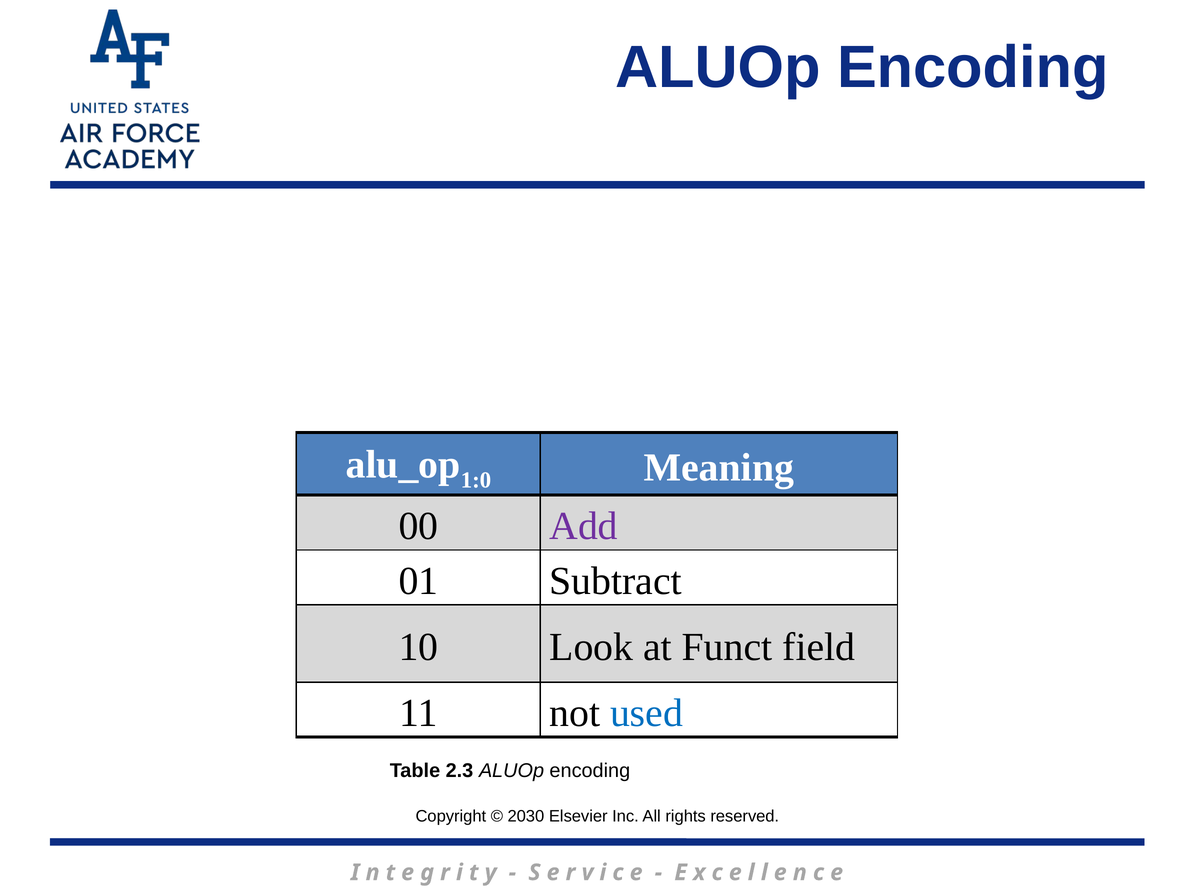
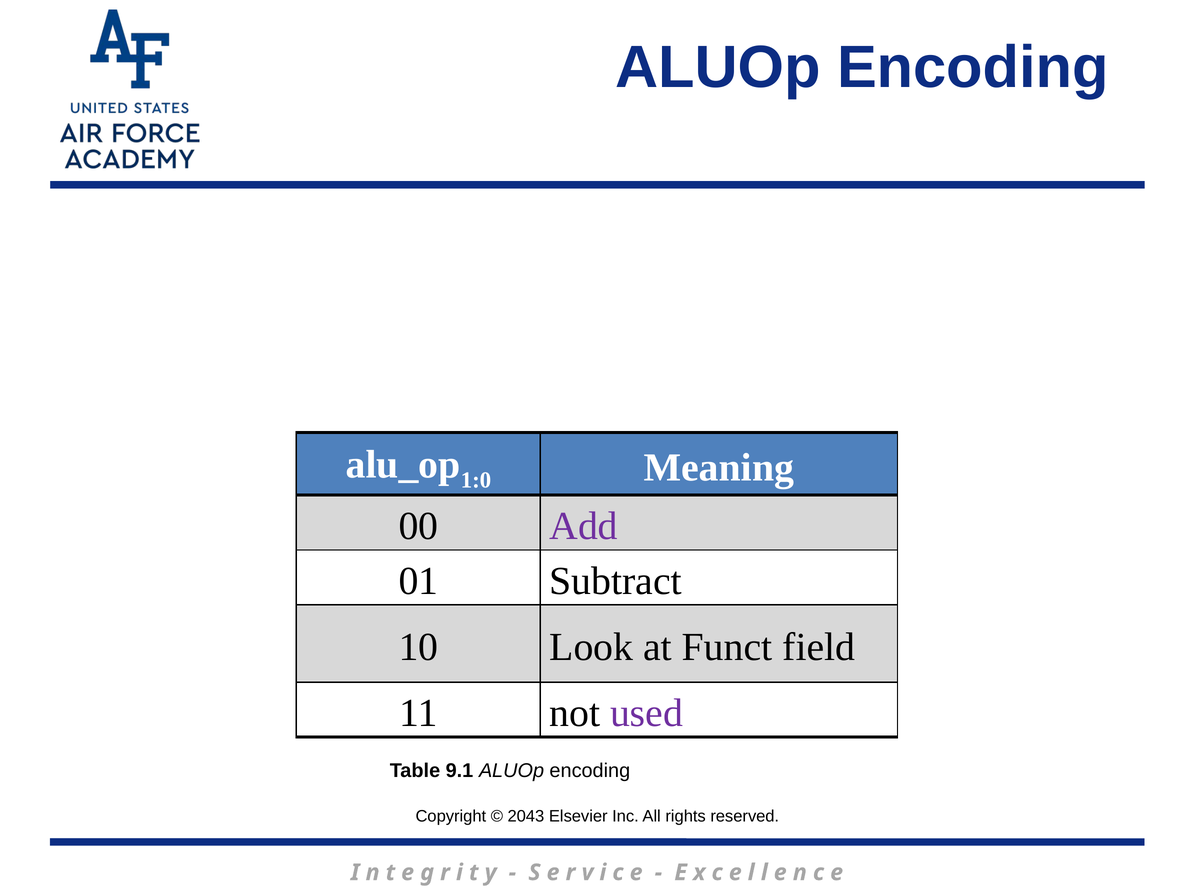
used colour: blue -> purple
2.3: 2.3 -> 9.1
2030: 2030 -> 2043
